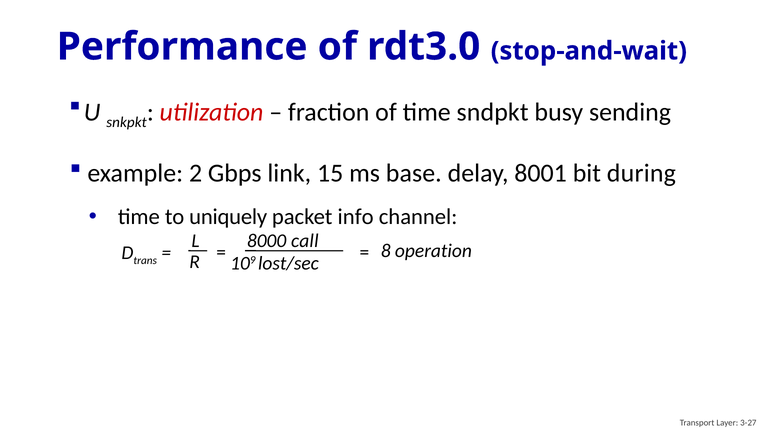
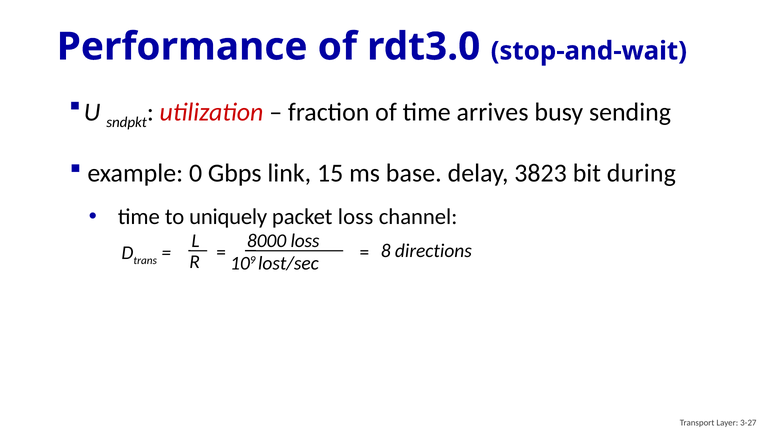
snkpkt: snkpkt -> sndpkt
sndpkt: sndpkt -> arrives
2: 2 -> 0
8001: 8001 -> 3823
packet info: info -> loss
8000 call: call -> loss
operation: operation -> directions
